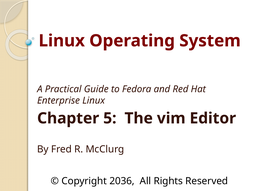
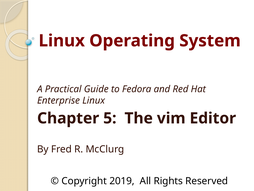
2036: 2036 -> 2019
